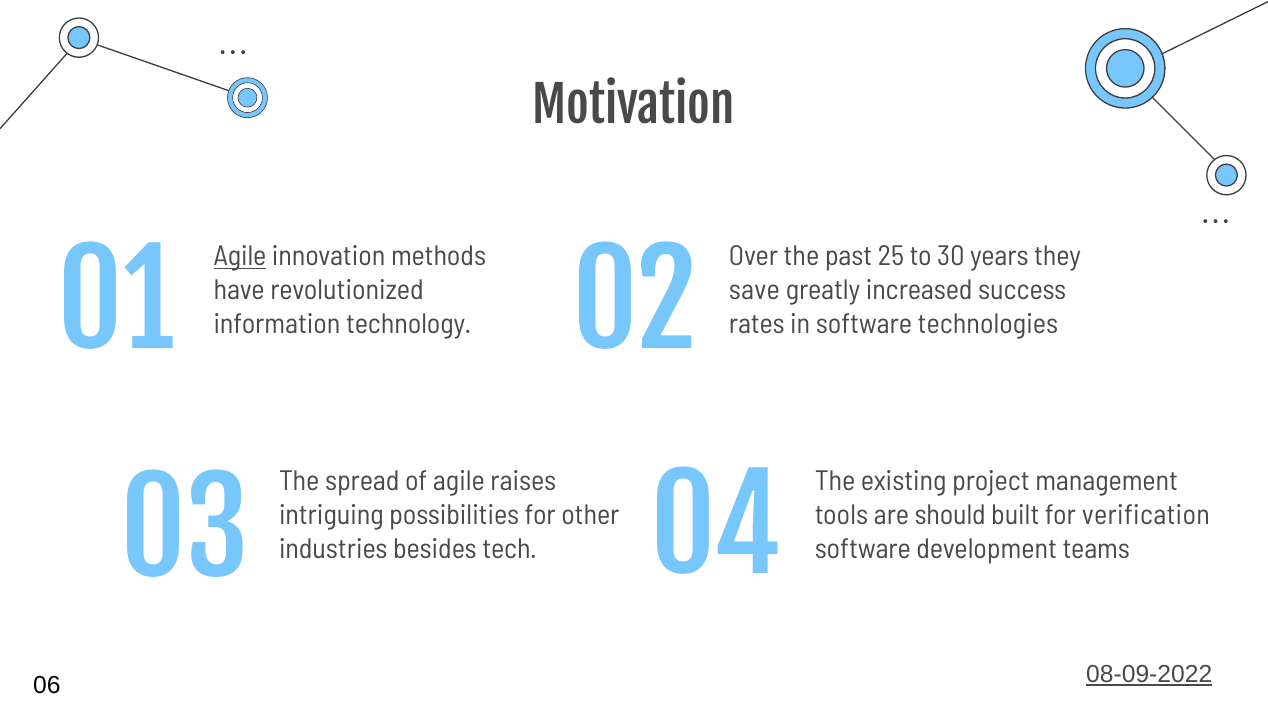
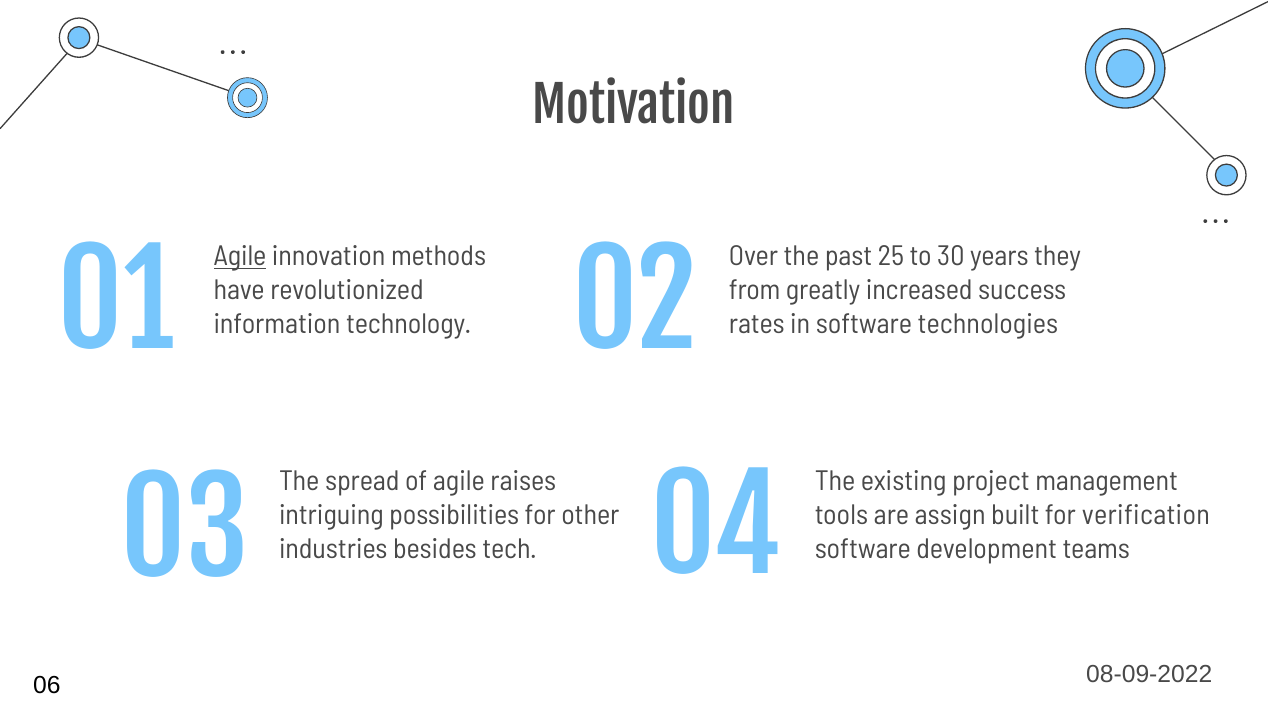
save: save -> from
should: should -> assign
08-09-2022 underline: present -> none
